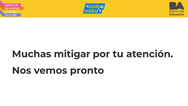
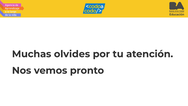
mitigar: mitigar -> olvides
